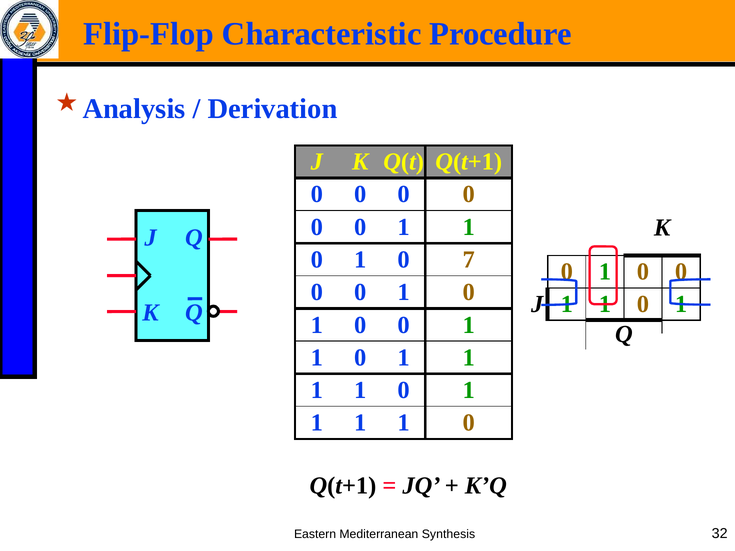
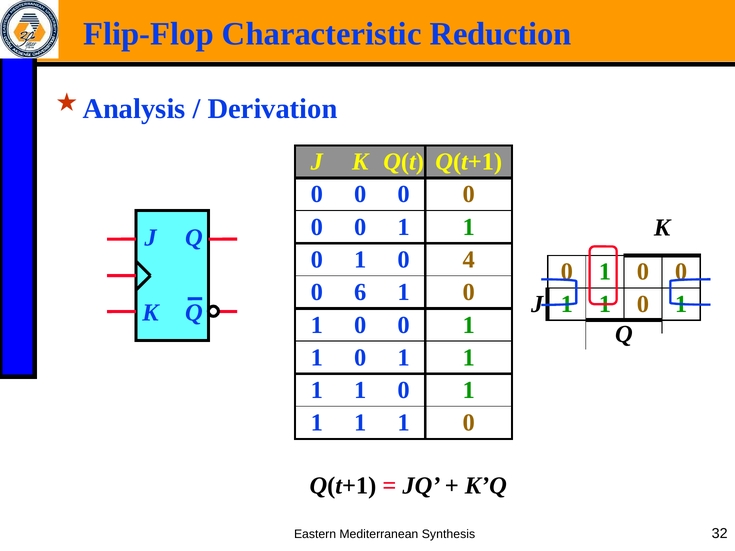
Procedure: Procedure -> Reduction
7: 7 -> 4
0 at (360, 292): 0 -> 6
